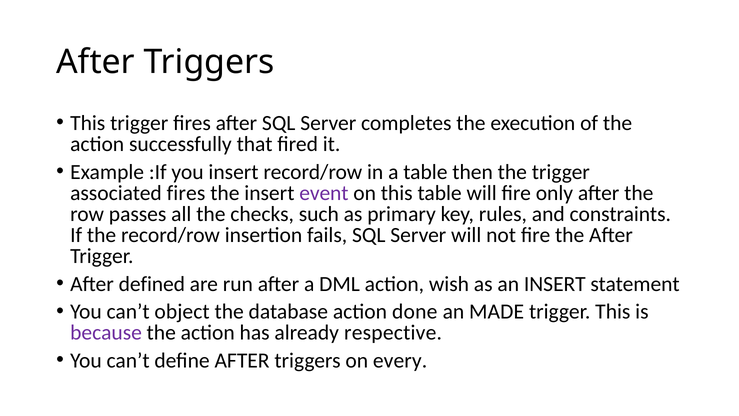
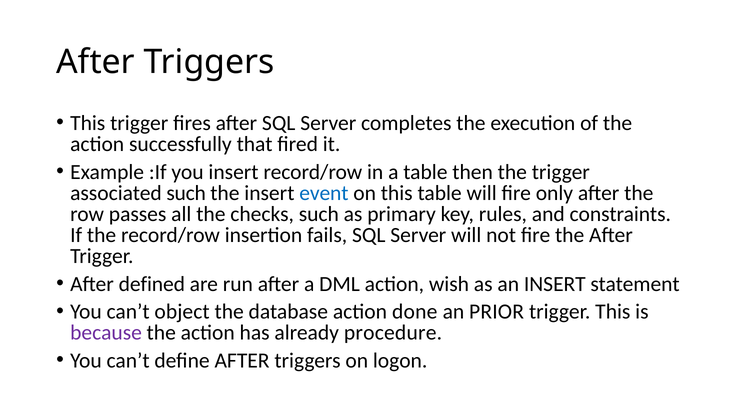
associated fires: fires -> such
event colour: purple -> blue
MADE: MADE -> PRIOR
respective: respective -> procedure
every: every -> logon
